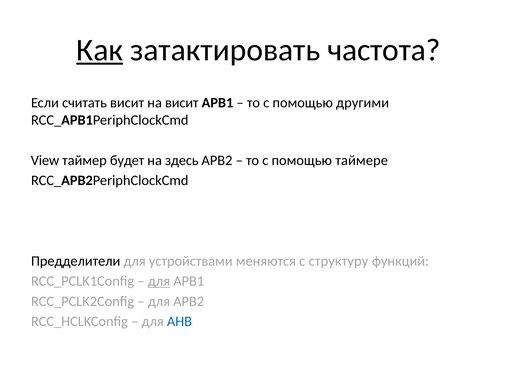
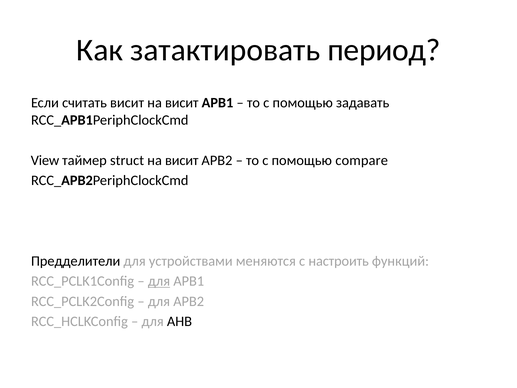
Как underline: present -> none
частота: частота -> период
другими: другими -> задавать
будет: будет -> struct
здесь at (182, 160): здесь -> висит
таймере: таймере -> compare
структуру: структуру -> настроить
AHB colour: blue -> black
